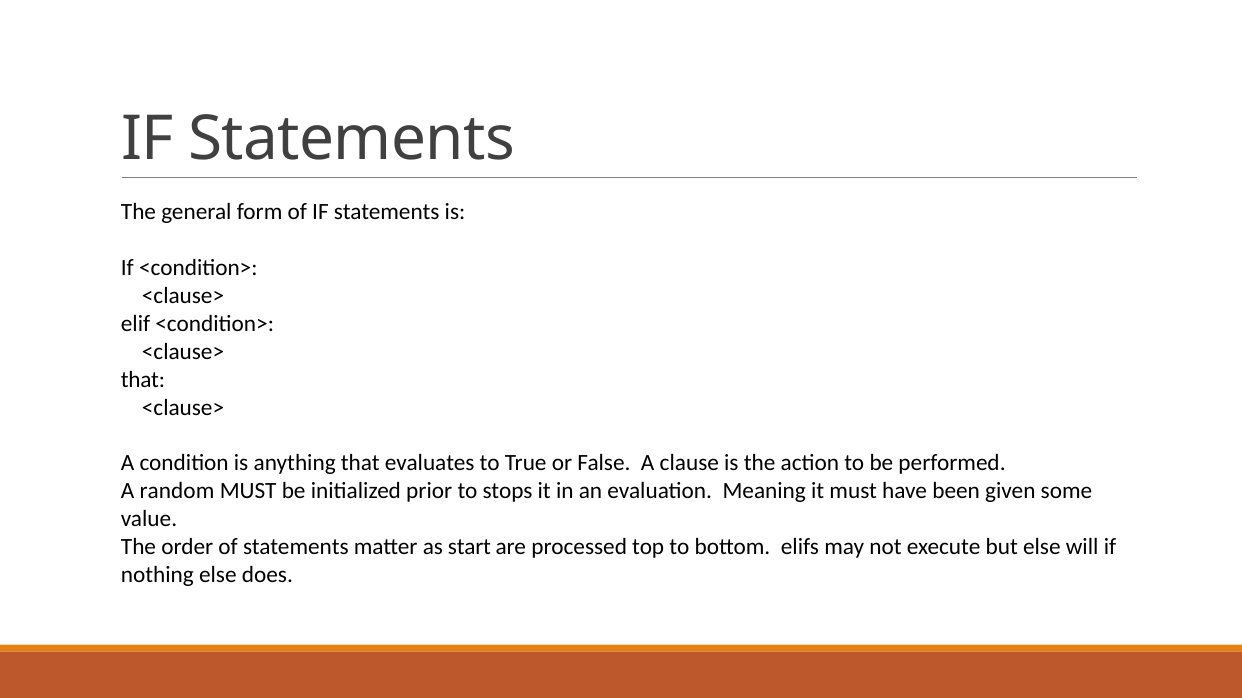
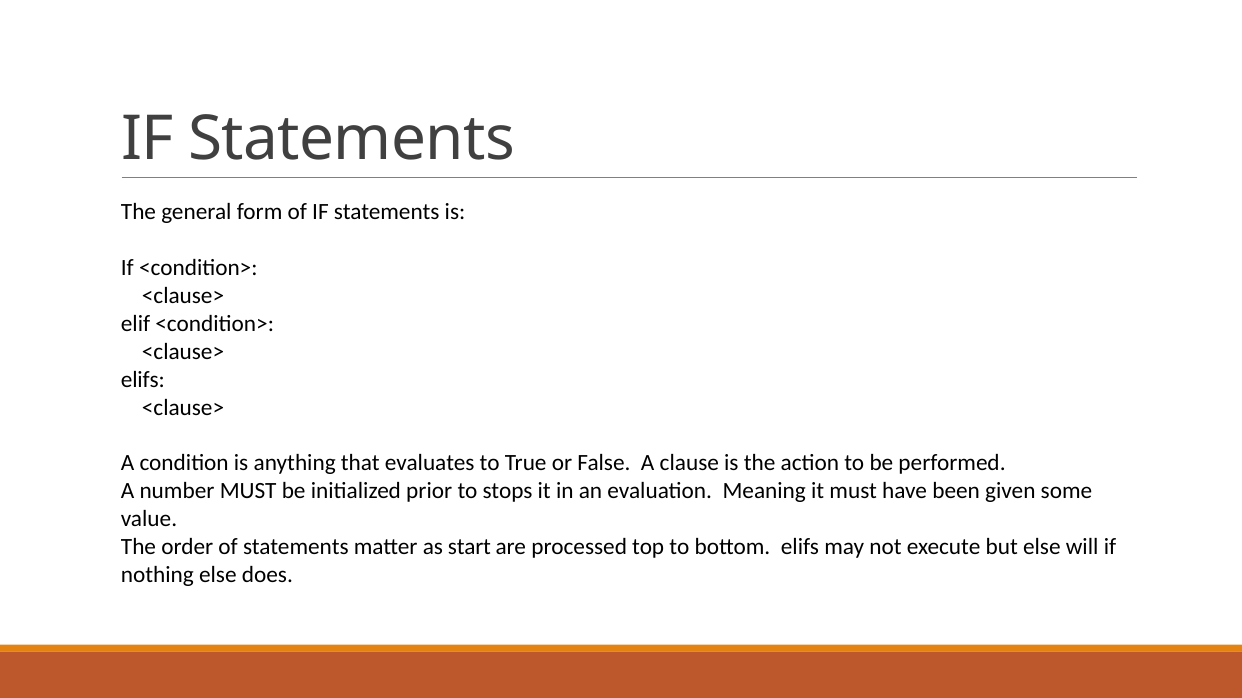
that at (143, 380): that -> elifs
random: random -> number
